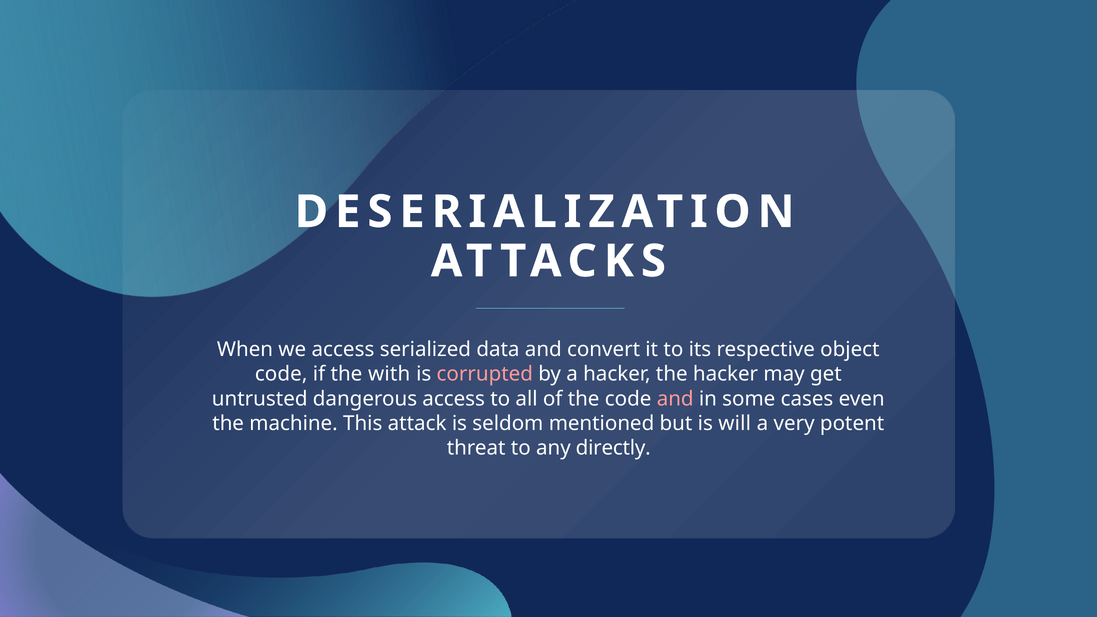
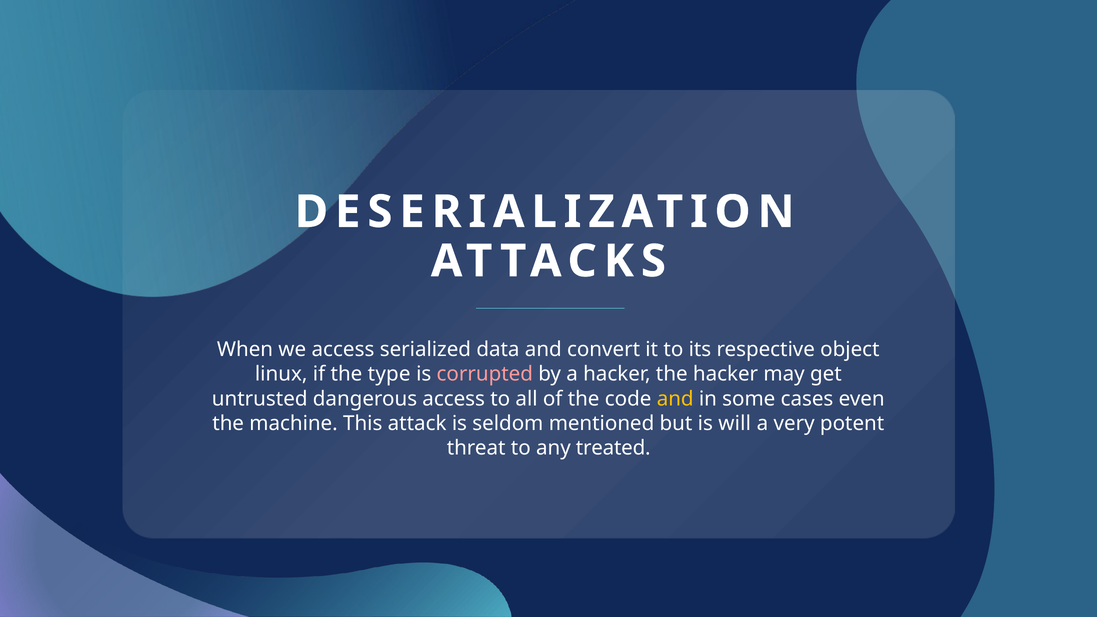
code at (281, 374): code -> linux
with: with -> type
and at (675, 399) colour: pink -> yellow
directly: directly -> treated
